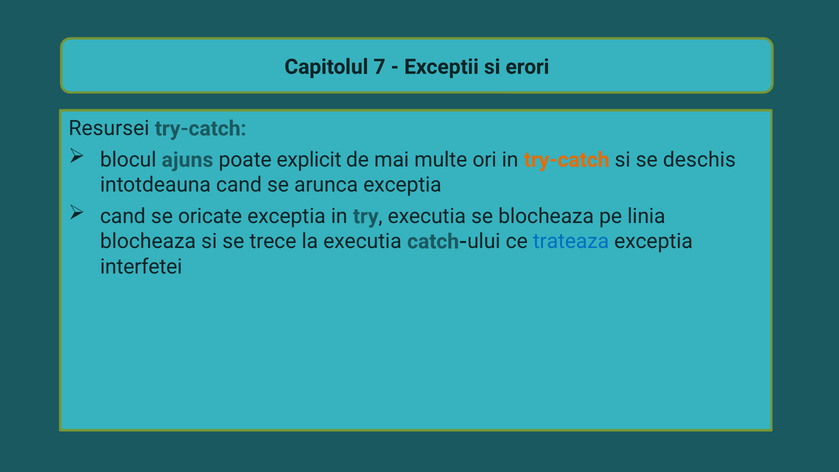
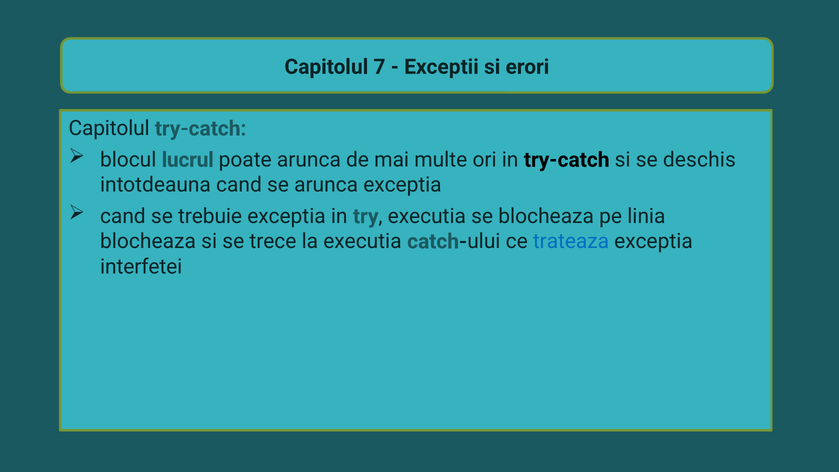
Resursei at (109, 129): Resursei -> Capitolul
ajuns: ajuns -> lucrul
poate explicit: explicit -> arunca
try-catch at (567, 160) colour: orange -> black
oricate: oricate -> trebuie
